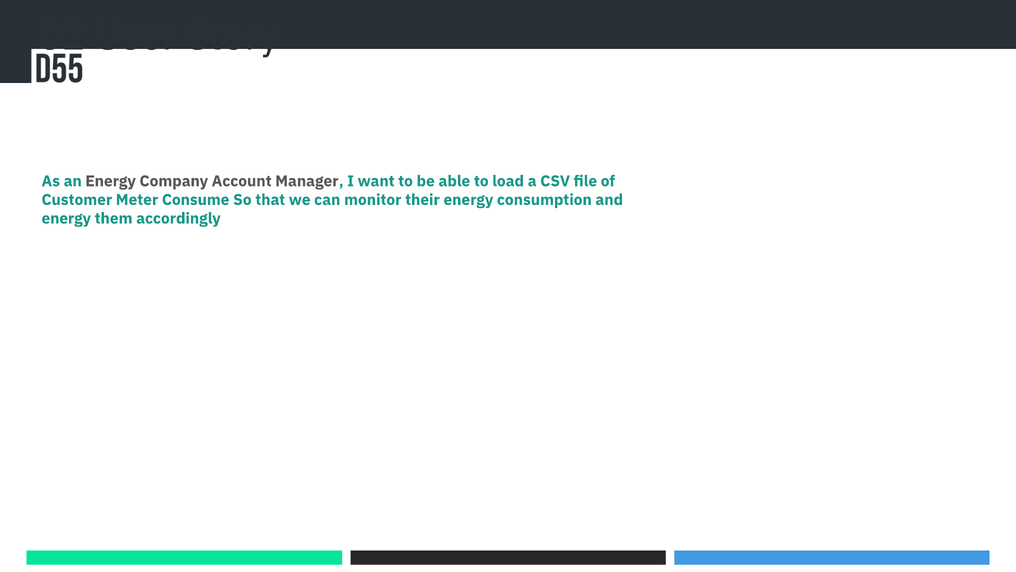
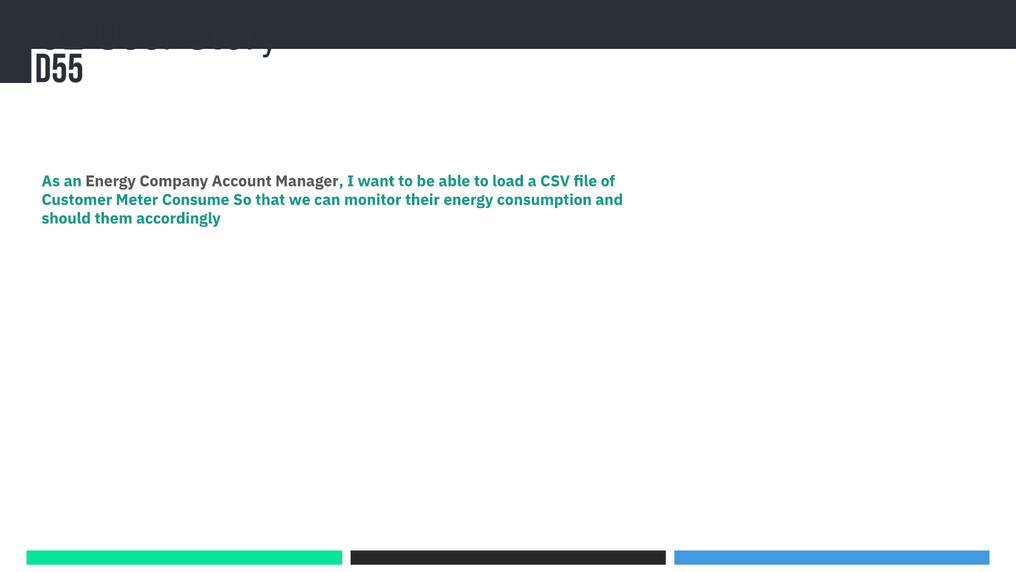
energy at (66, 218): energy -> should
